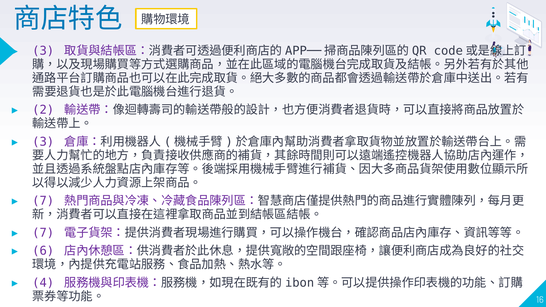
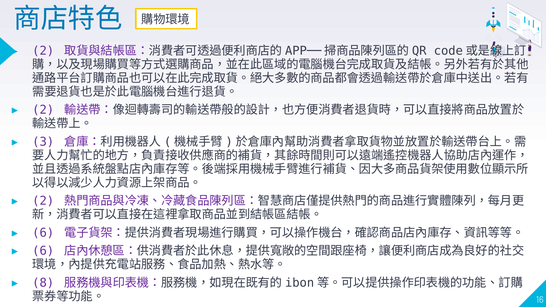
3 at (43, 51): 3 -> 2
7 at (43, 201): 7 -> 2
7 at (43, 233): 7 -> 6
4: 4 -> 8
